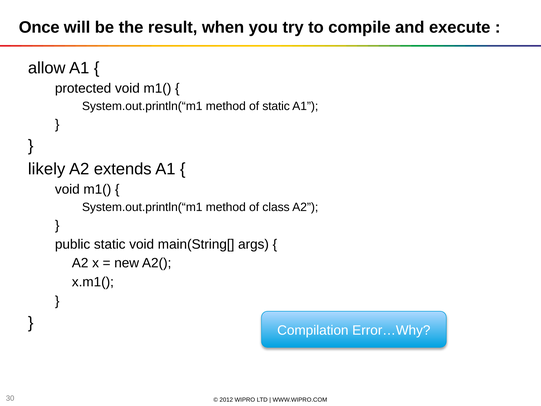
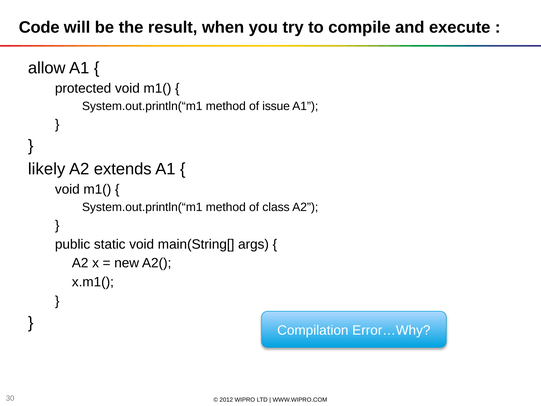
Once: Once -> Code
of static: static -> issue
